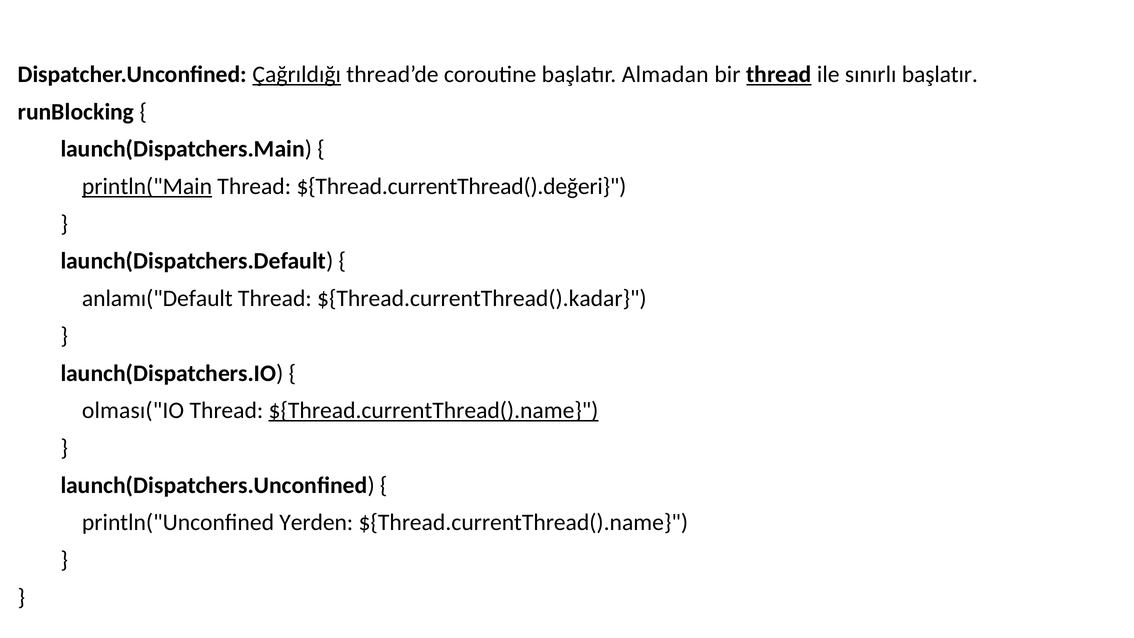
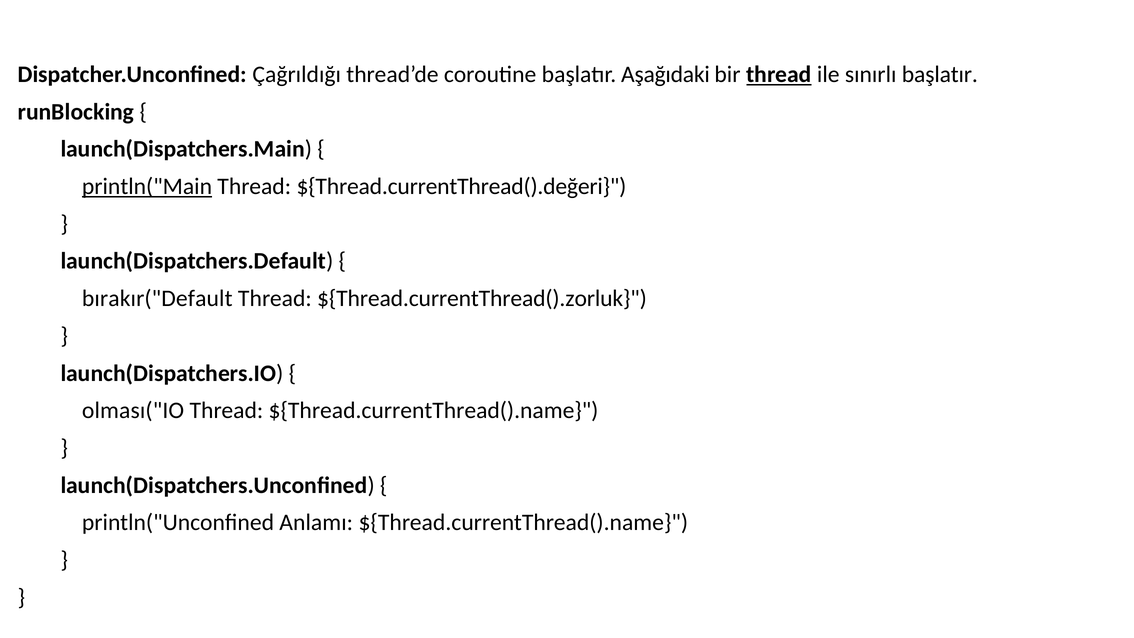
Çağrıldığı underline: present -> none
Almadan: Almadan -> Aşağıdaki
anlamı("Default: anlamı("Default -> bırakır("Default
${Thread.currentThread().kadar: ${Thread.currentThread().kadar -> ${Thread.currentThread().zorluk
${Thread.currentThread().name at (434, 410) underline: present -> none
Yerden: Yerden -> Anlamı
